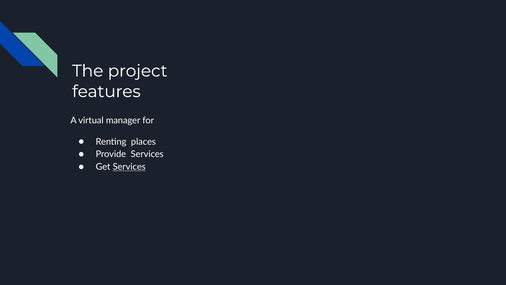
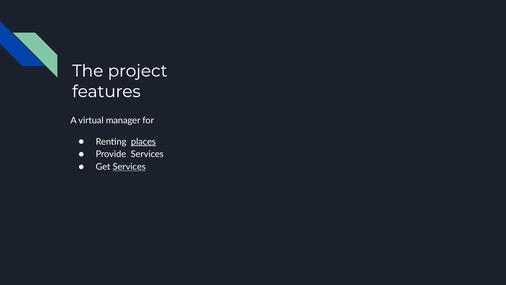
places underline: none -> present
